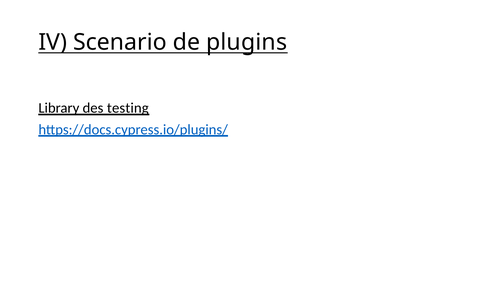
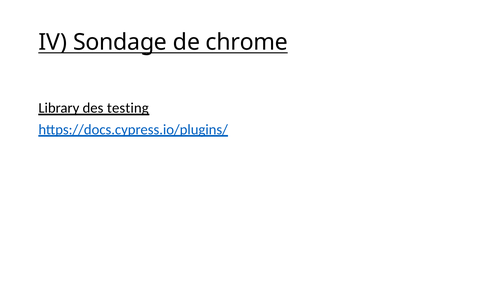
Scenario: Scenario -> Sondage
plugins: plugins -> chrome
